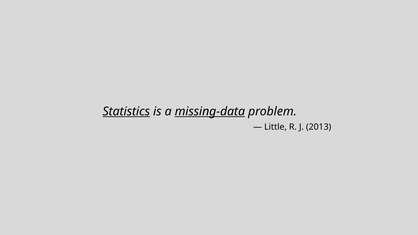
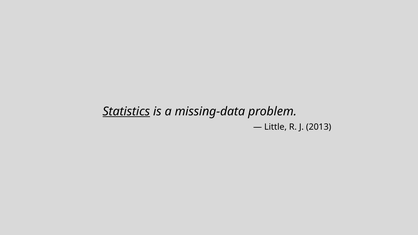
missing-data underline: present -> none
